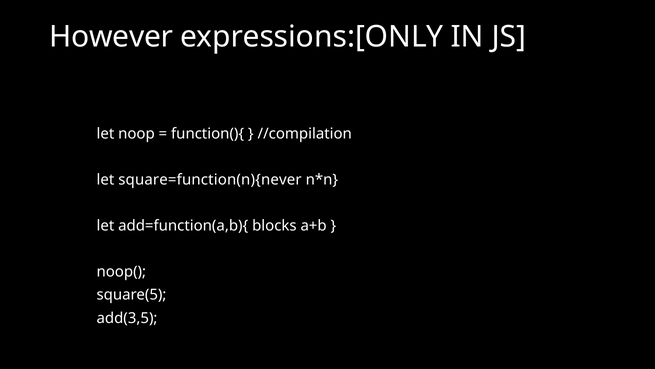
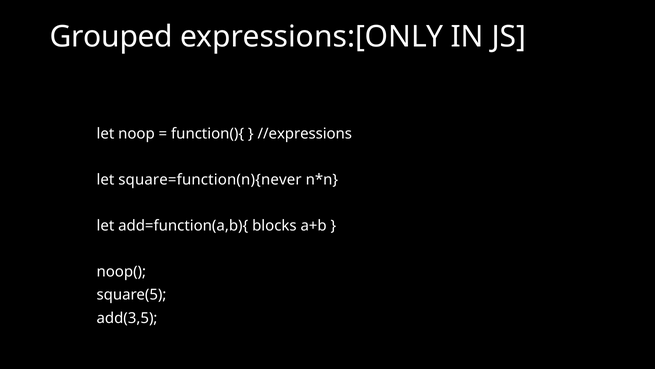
However: However -> Grouped
//compilation: //compilation -> //expressions
